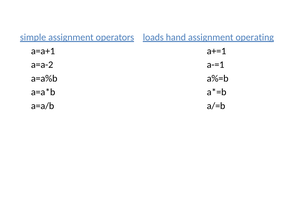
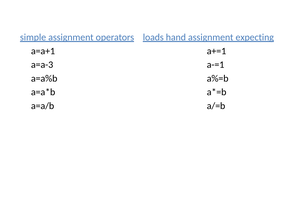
operating: operating -> expecting
a=a-2: a=a-2 -> a=a-3
